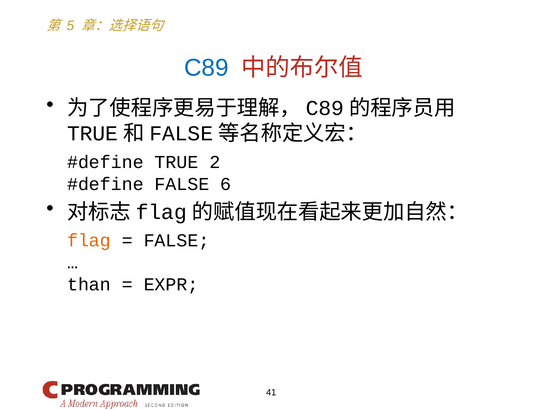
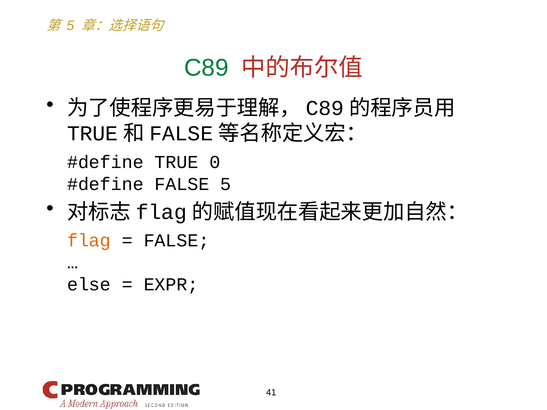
C89 colour: blue -> green
2: 2 -> 0
FALSE 6: 6 -> 5
than: than -> else
